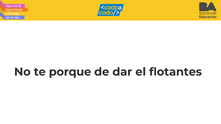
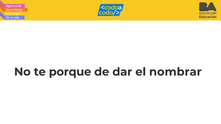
flotantes: flotantes -> nombrar
